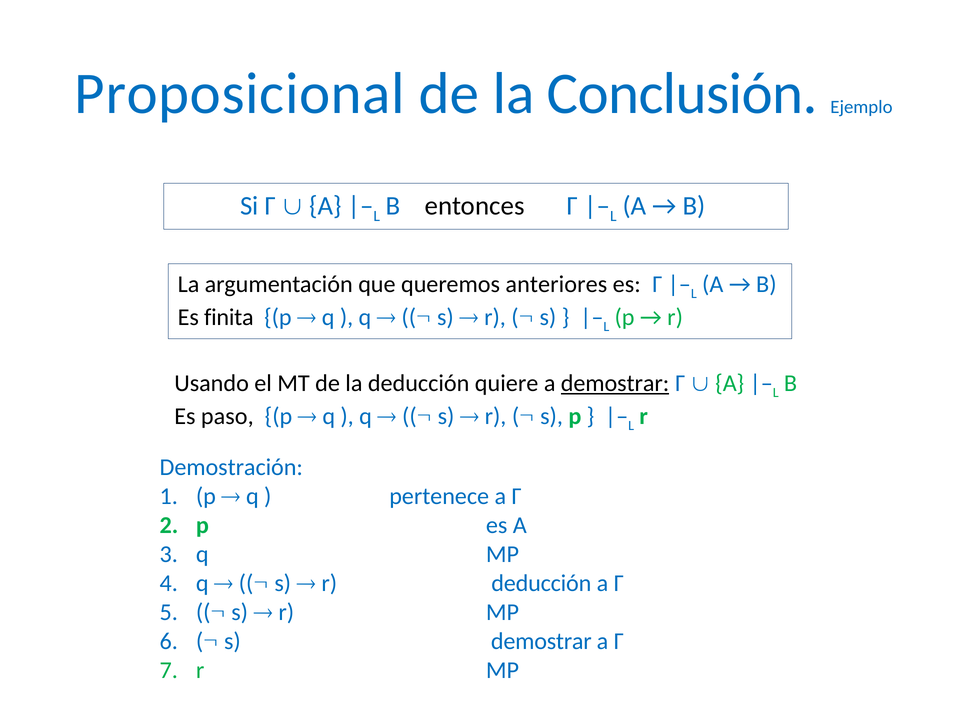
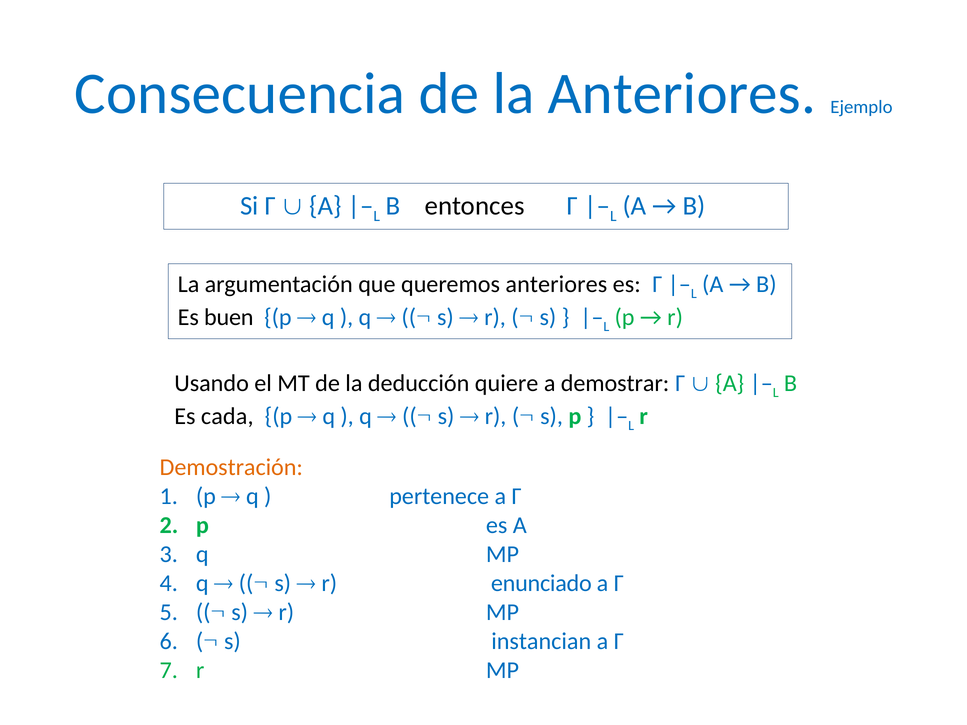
Proposicional: Proposicional -> Consecuencia
la Conclusión: Conclusión -> Anteriores
finita: finita -> buen
demostrar at (615, 384) underline: present -> none
paso: paso -> cada
Demostración colour: blue -> orange
r deducción: deducción -> enunciado
s demostrar: demostrar -> instancian
